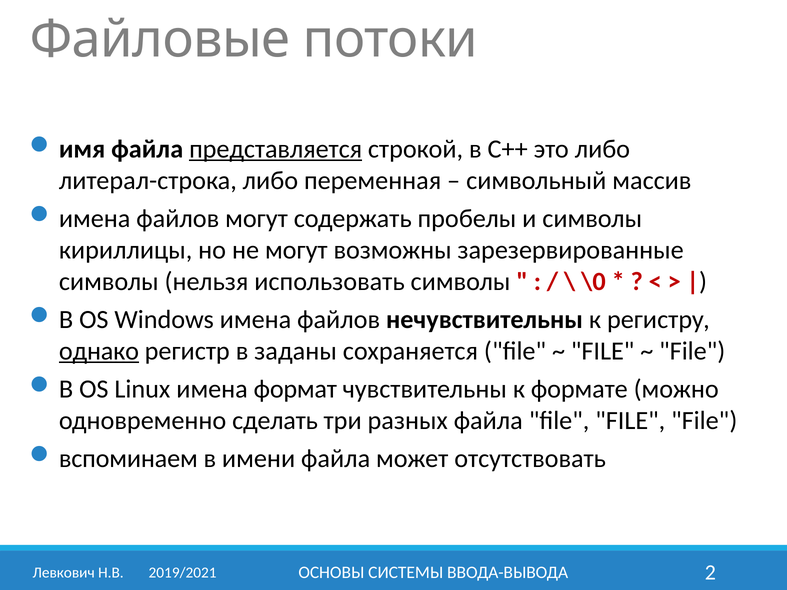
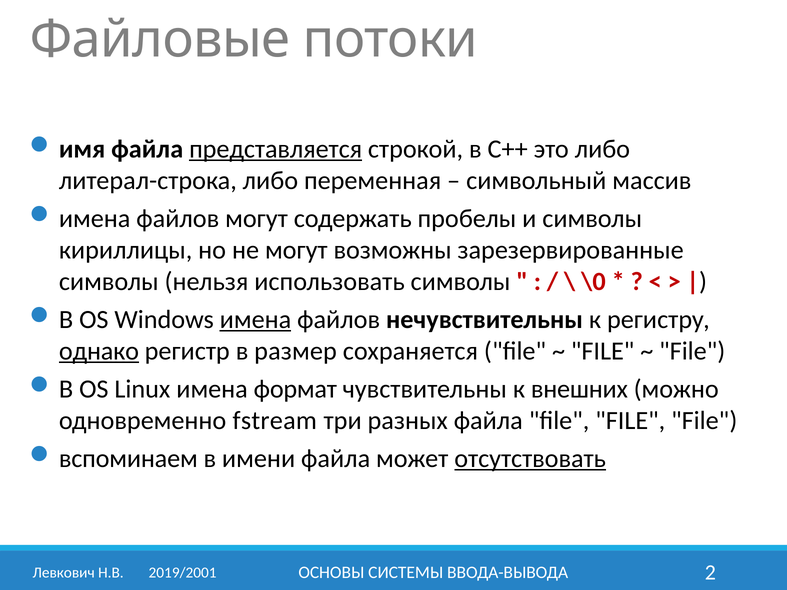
имена at (255, 320) underline: none -> present
заданы: заданы -> размер
формате: формате -> внешних
сделать: сделать -> fstream
отсутствовать underline: none -> present
2019/2021: 2019/2021 -> 2019/2001
